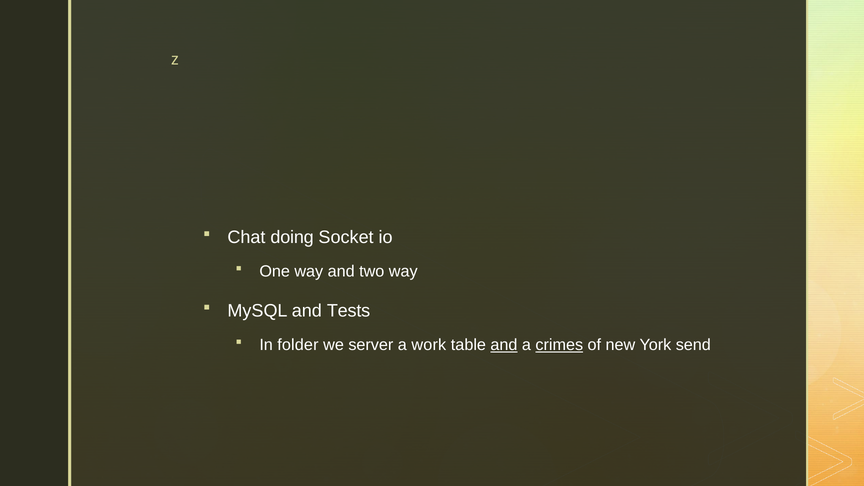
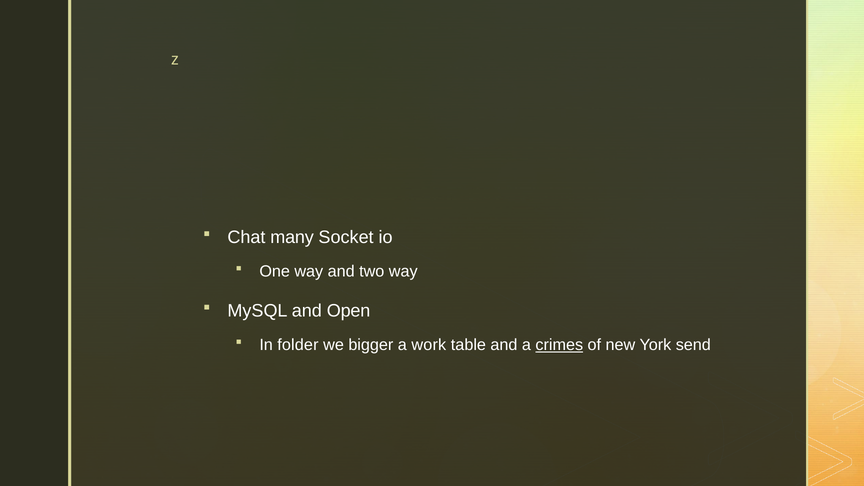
doing: doing -> many
Tests: Tests -> Open
server: server -> bigger
and at (504, 345) underline: present -> none
